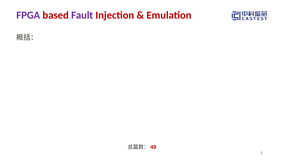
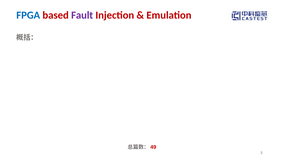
FPGA colour: purple -> blue
